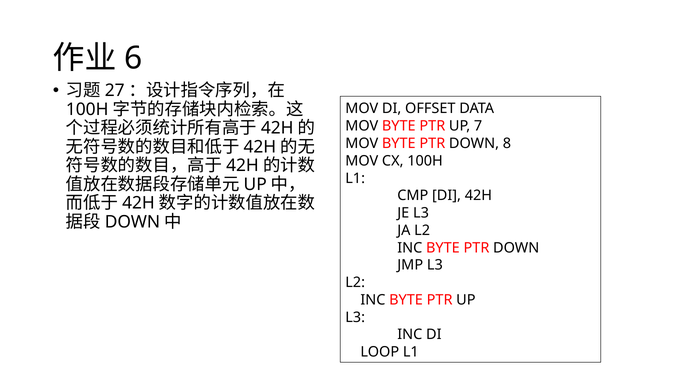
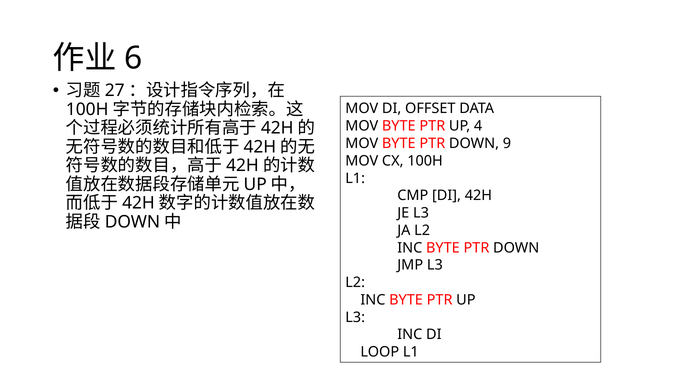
7: 7 -> 4
8: 8 -> 9
